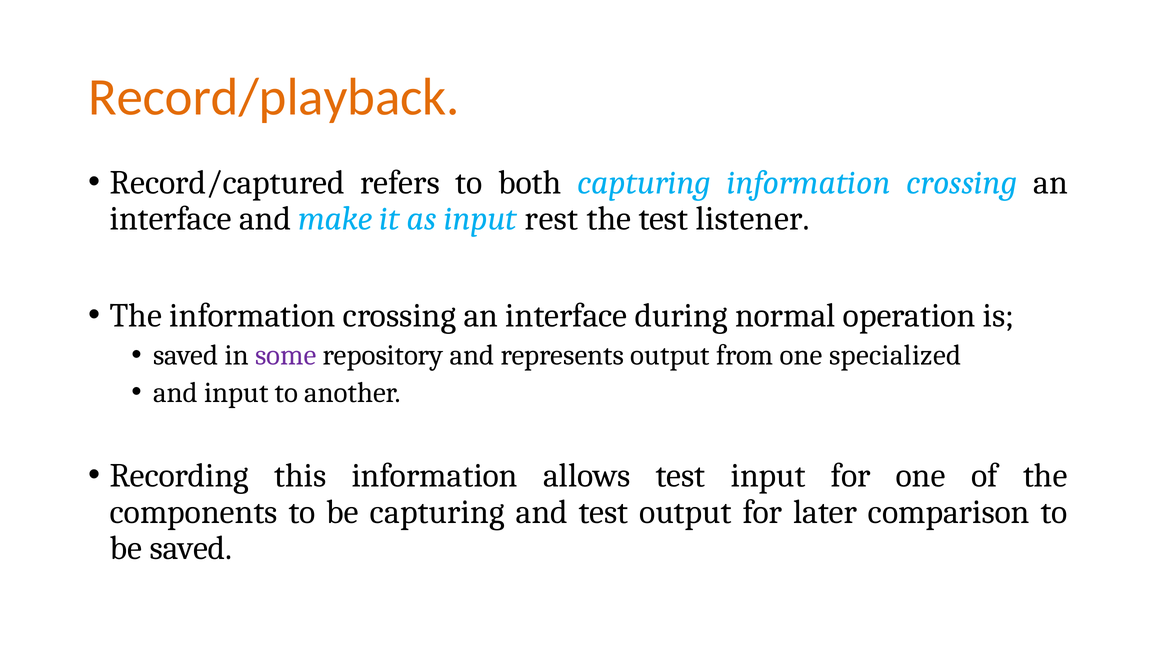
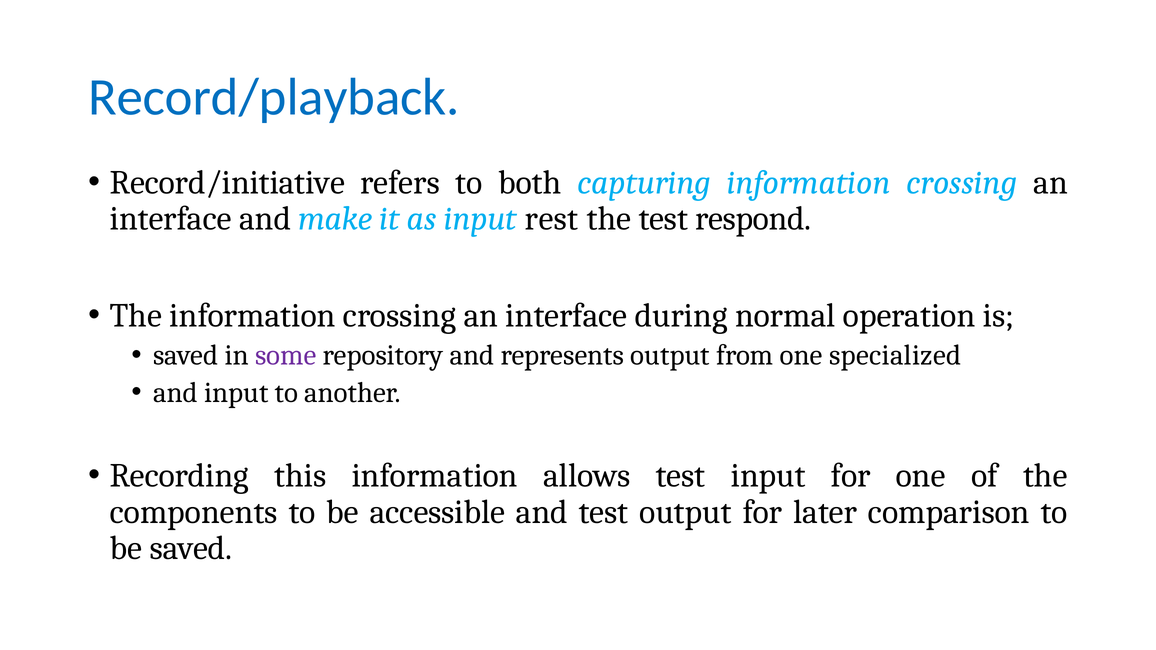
Record/playback colour: orange -> blue
Record/captured: Record/captured -> Record/initiative
listener: listener -> respond
be capturing: capturing -> accessible
